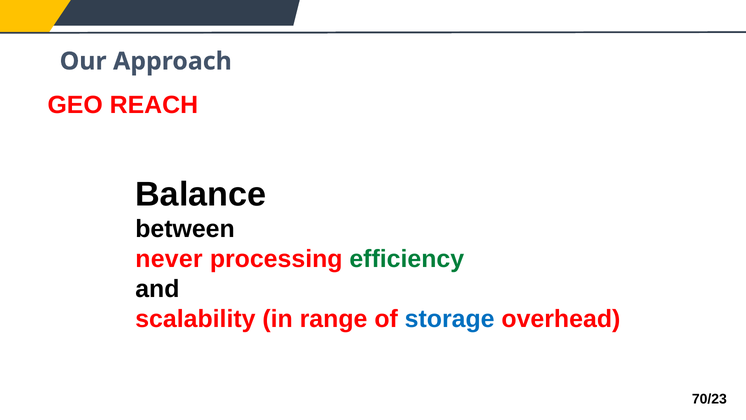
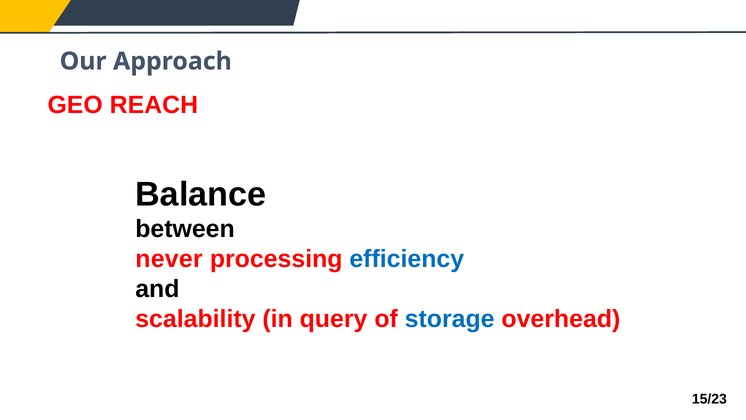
efficiency colour: green -> blue
range: range -> query
70/23: 70/23 -> 15/23
